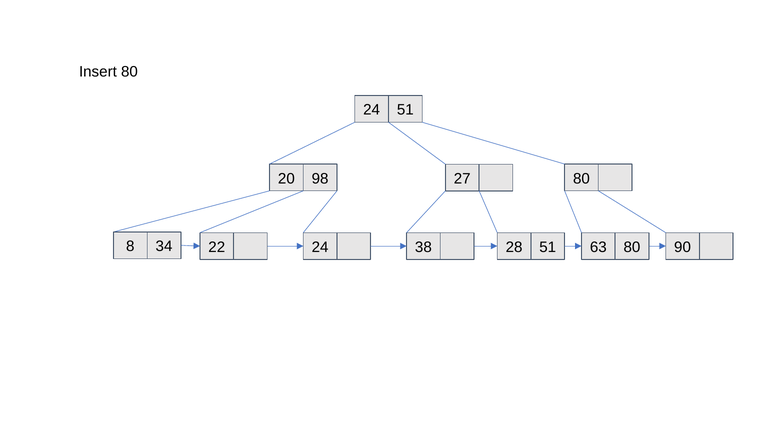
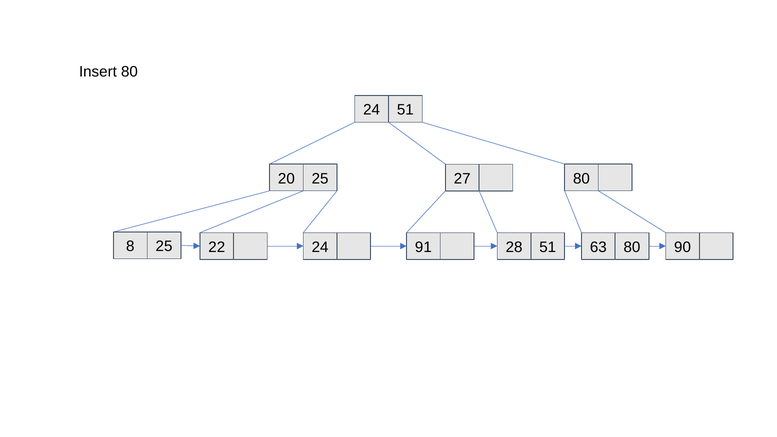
20 98: 98 -> 25
8 34: 34 -> 25
38: 38 -> 91
